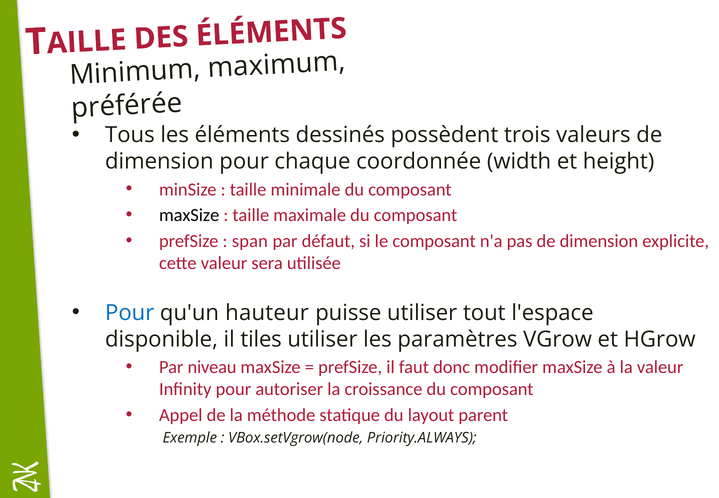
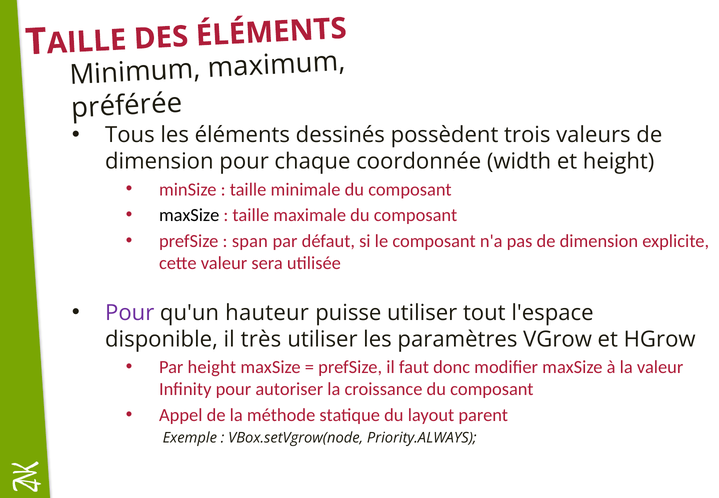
Pour at (130, 313) colour: blue -> purple
tiles: tiles -> très
Par niveau: niveau -> height
